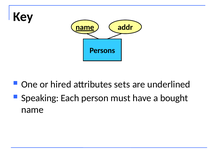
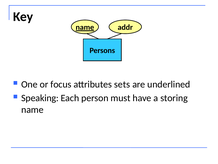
hired: hired -> focus
bought: bought -> storing
